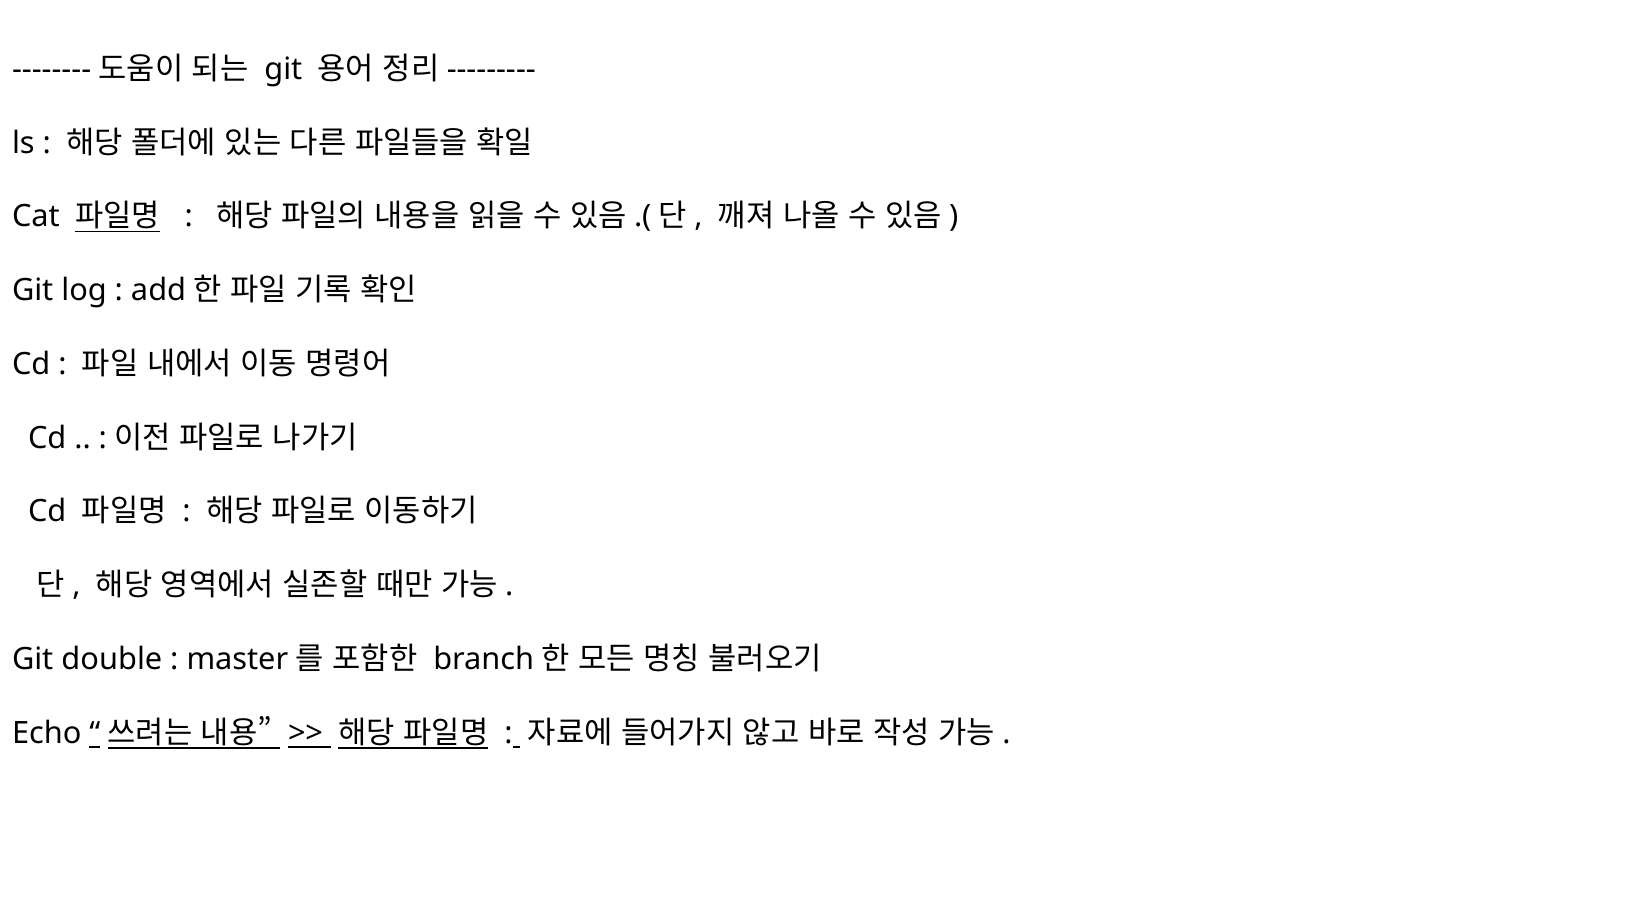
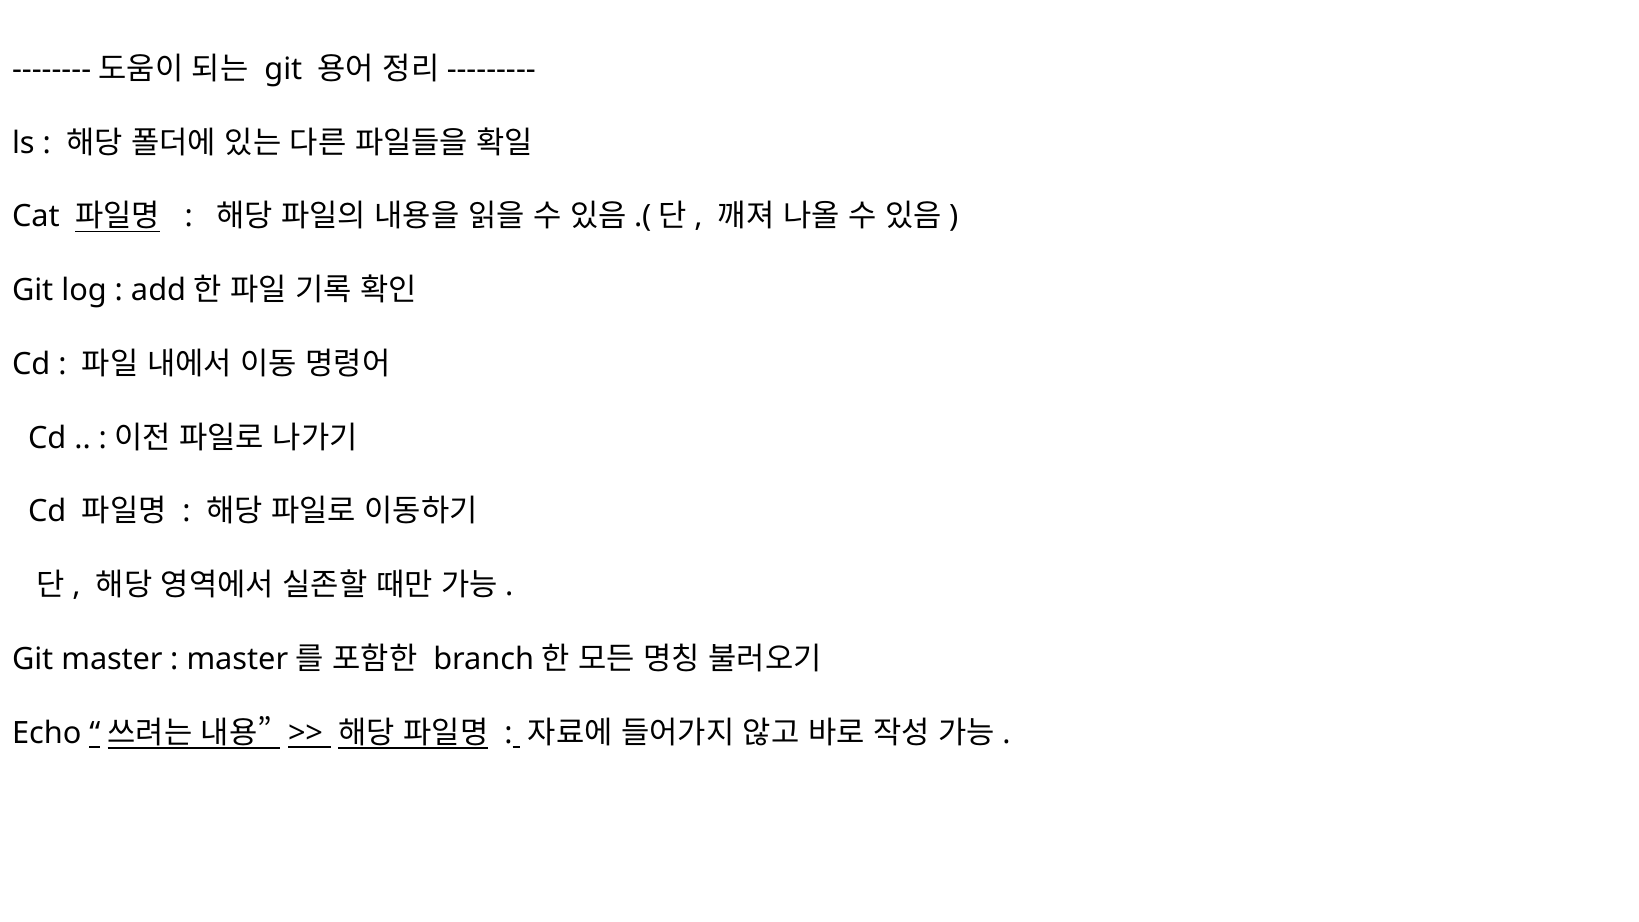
double: double -> master
